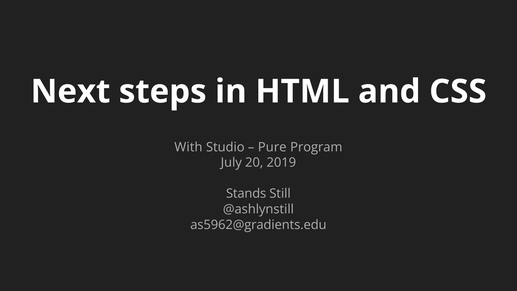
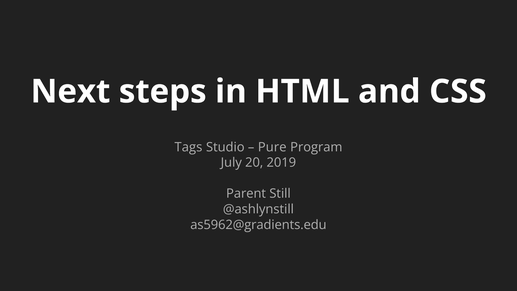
With: With -> Tags
Stands: Stands -> Parent
